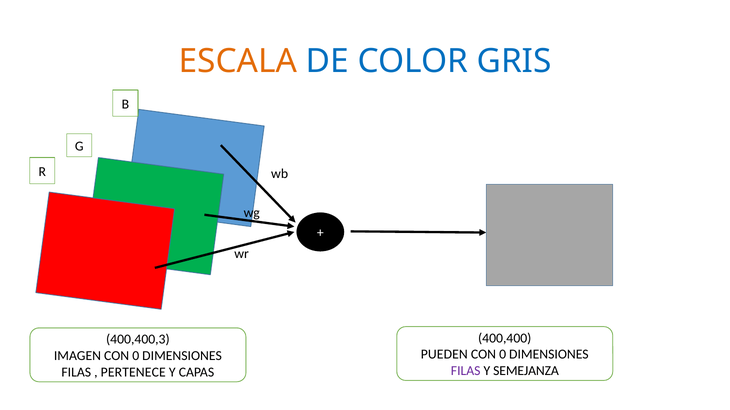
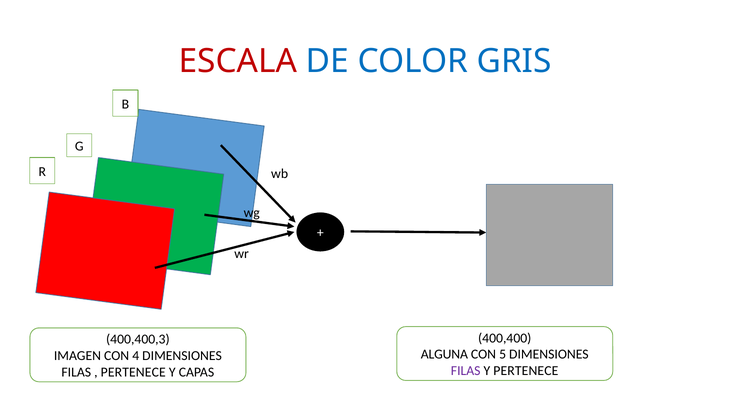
ESCALA colour: orange -> red
PUEDEN: PUEDEN -> ALGUNA
0 at (503, 355): 0 -> 5
IMAGEN CON 0: 0 -> 4
Y SEMEJANZA: SEMEJANZA -> PERTENECE
